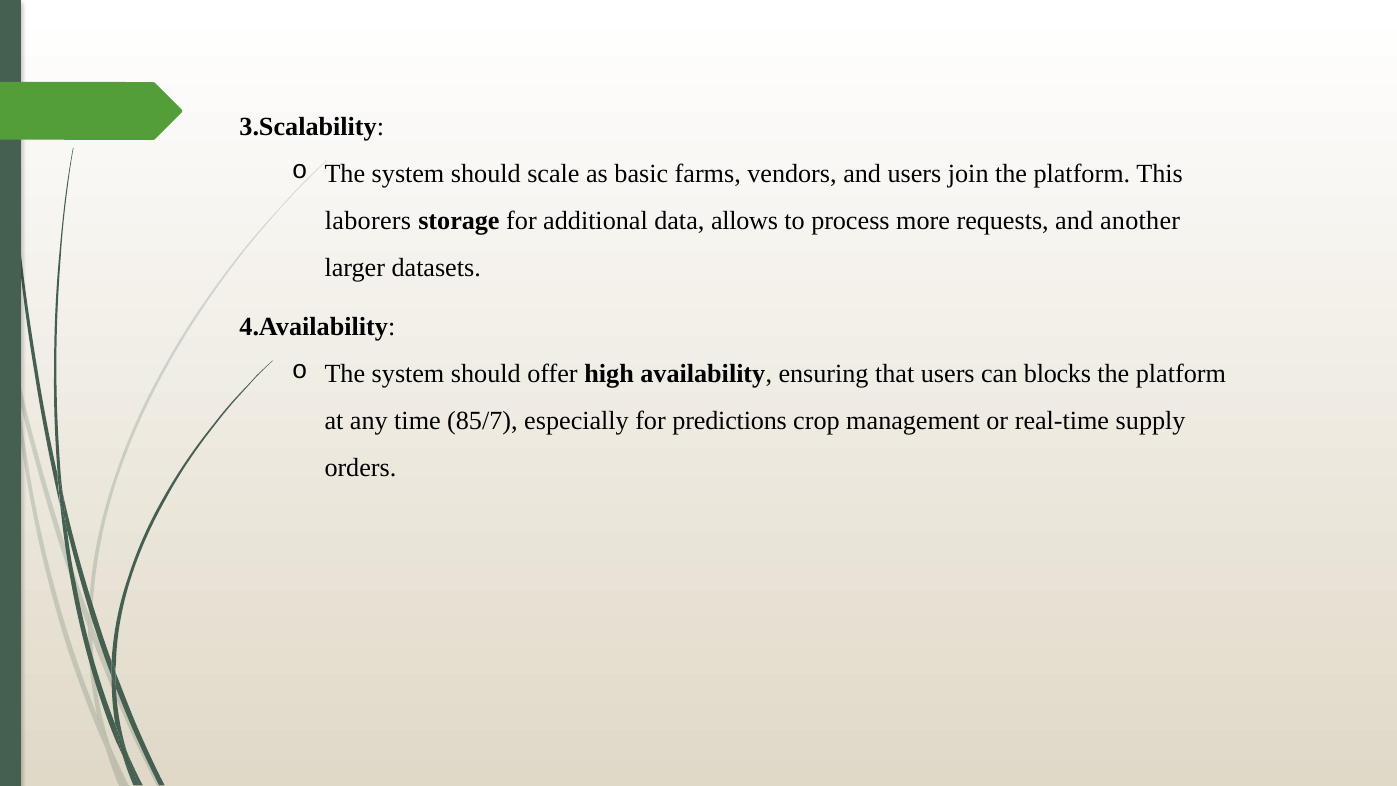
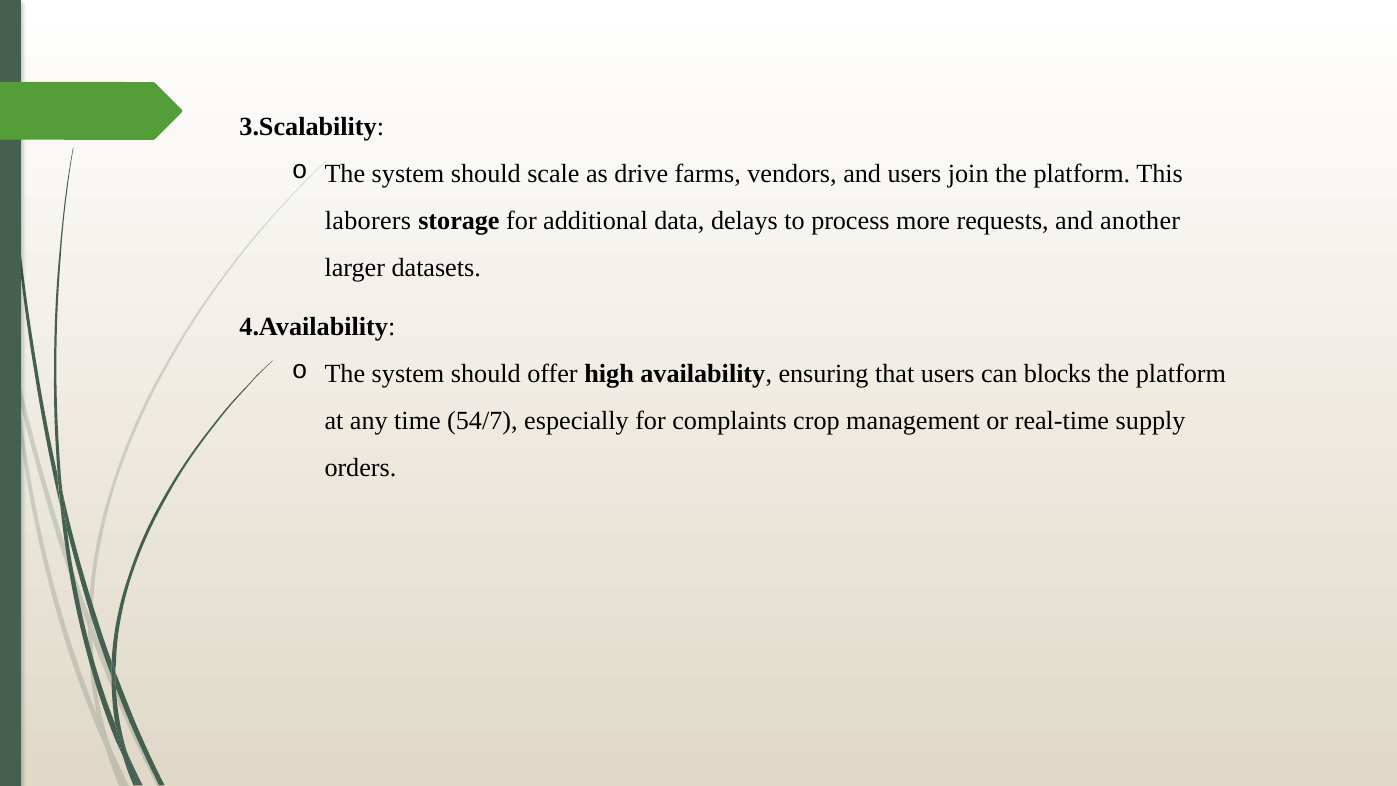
basic: basic -> drive
allows: allows -> delays
85/7: 85/7 -> 54/7
predictions: predictions -> complaints
